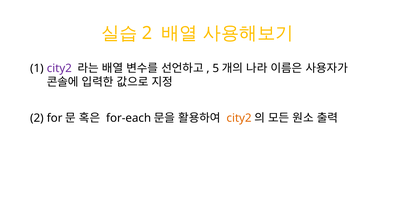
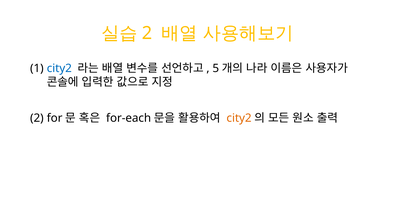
city2 at (59, 68) colour: purple -> blue
